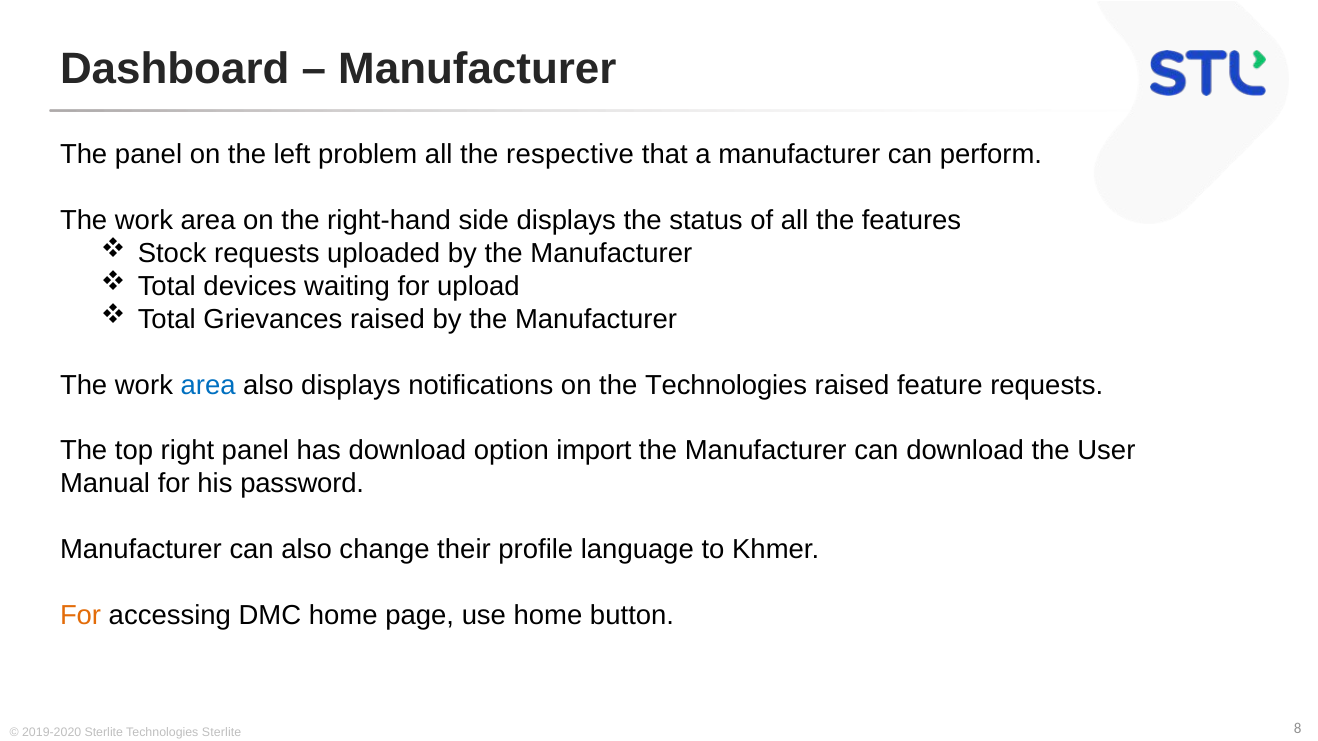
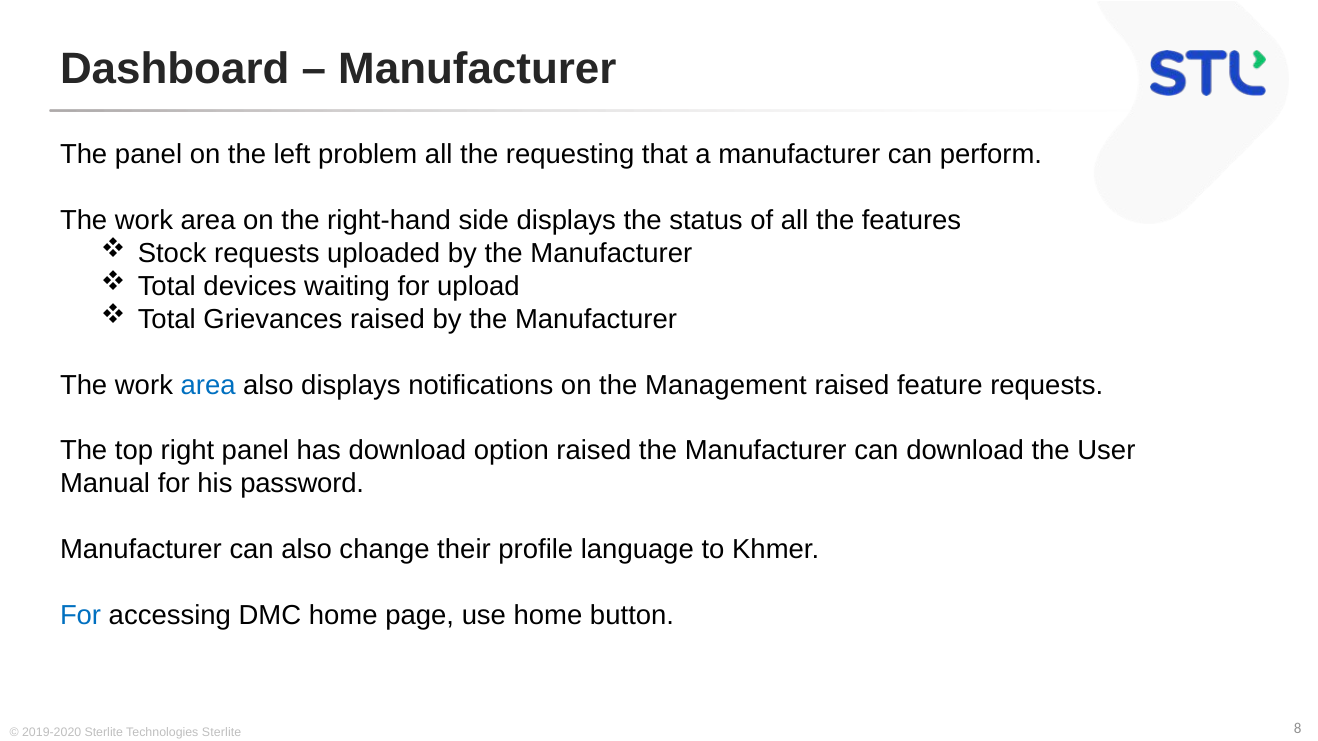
respective: respective -> requesting
the Technologies: Technologies -> Management
option import: import -> raised
For at (81, 616) colour: orange -> blue
